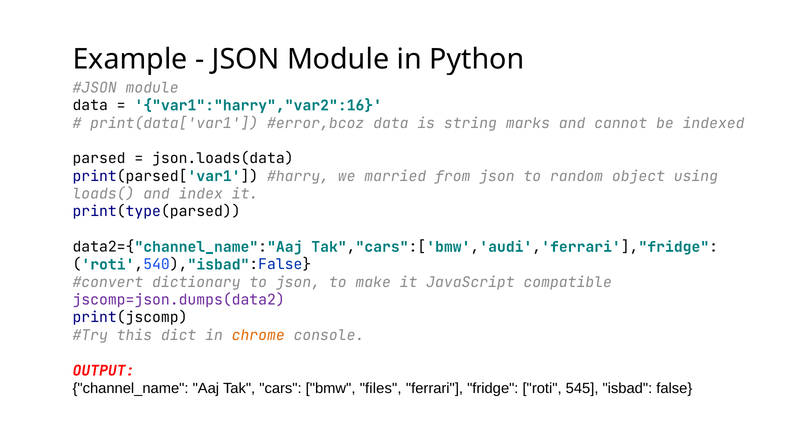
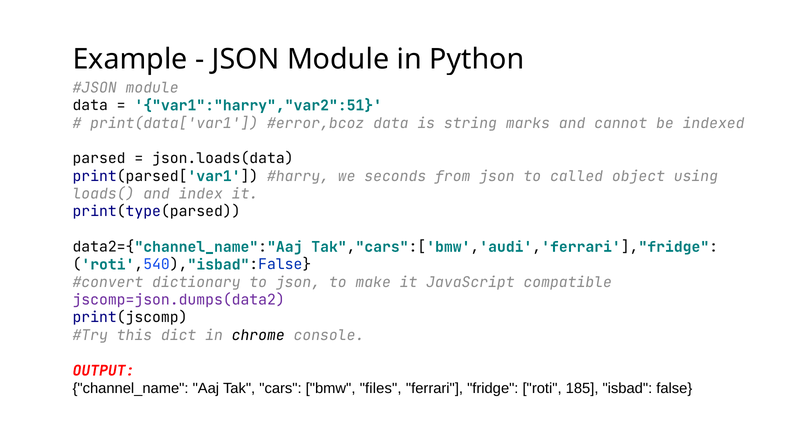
var1":"harry","var2":16: var1":"harry","var2":16 -> var1":"harry","var2":51
married: married -> seconds
random: random -> called
chrome colour: orange -> black
545: 545 -> 185
